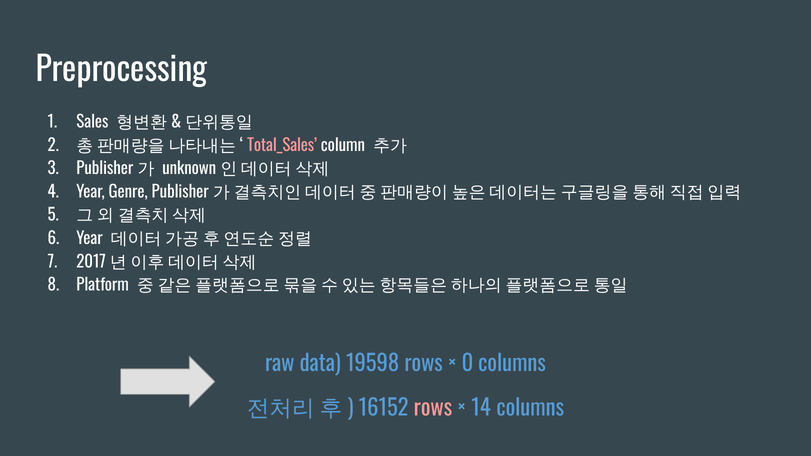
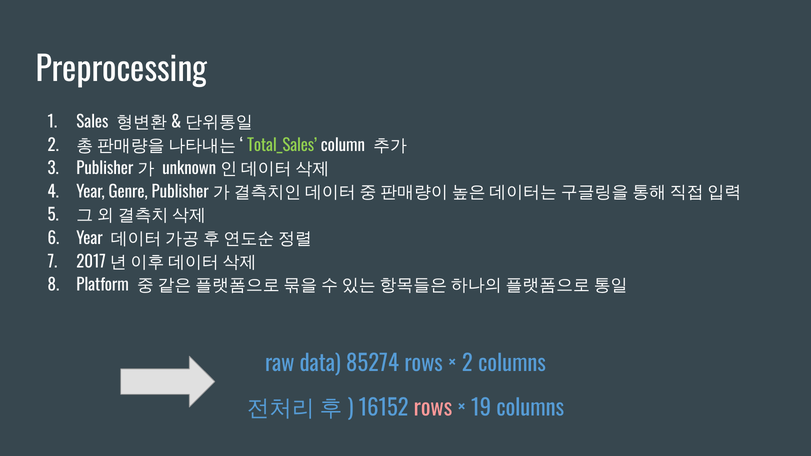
Total_Sales colour: pink -> light green
19598: 19598 -> 85274
0 at (468, 364): 0 -> 2
14: 14 -> 19
